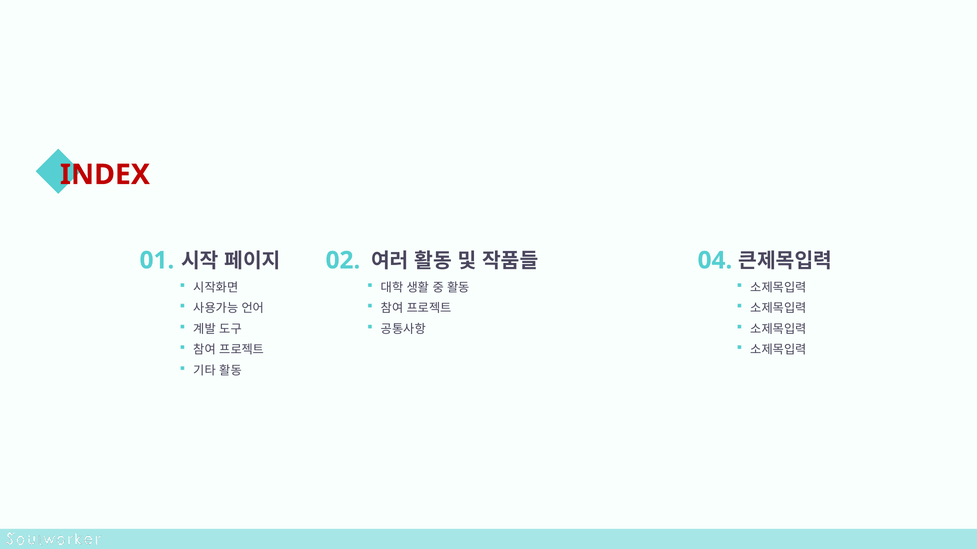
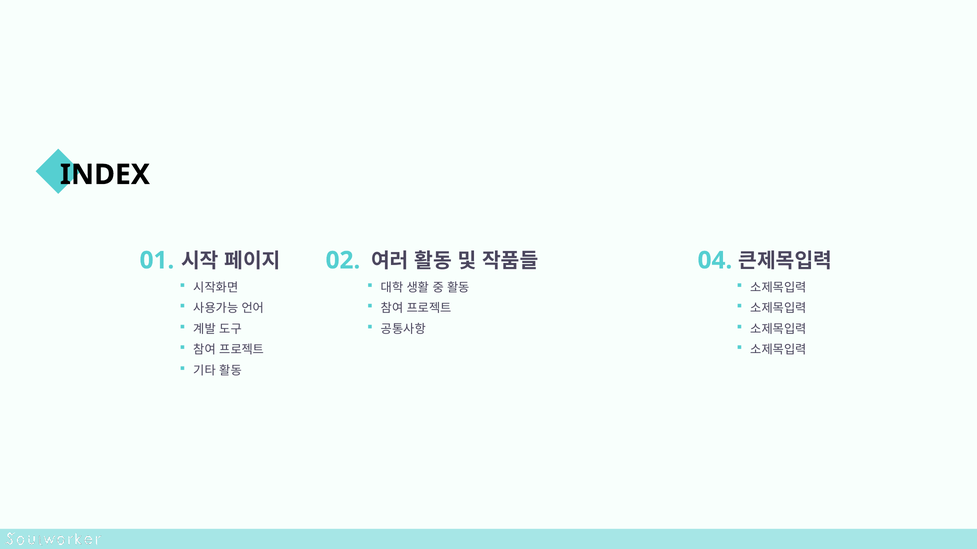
INDEX colour: red -> black
